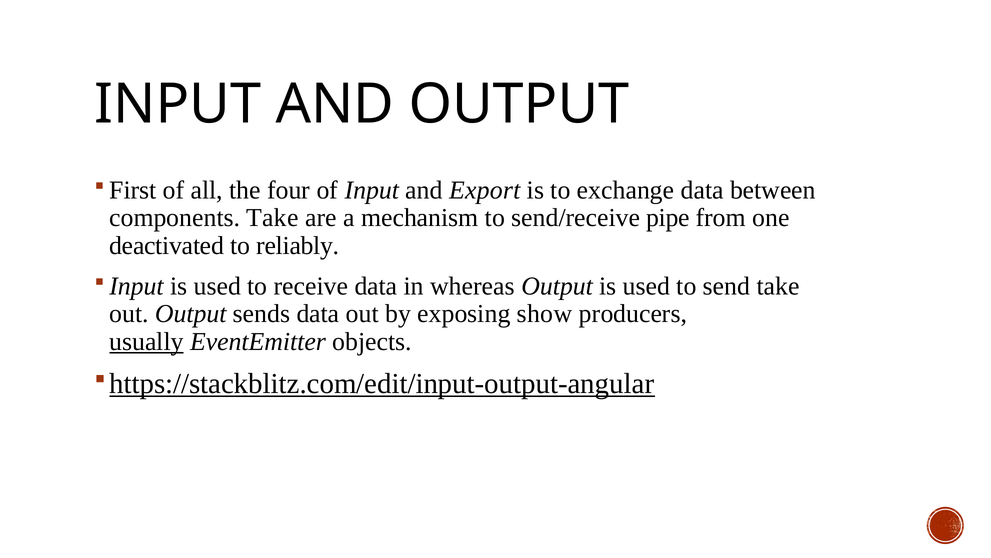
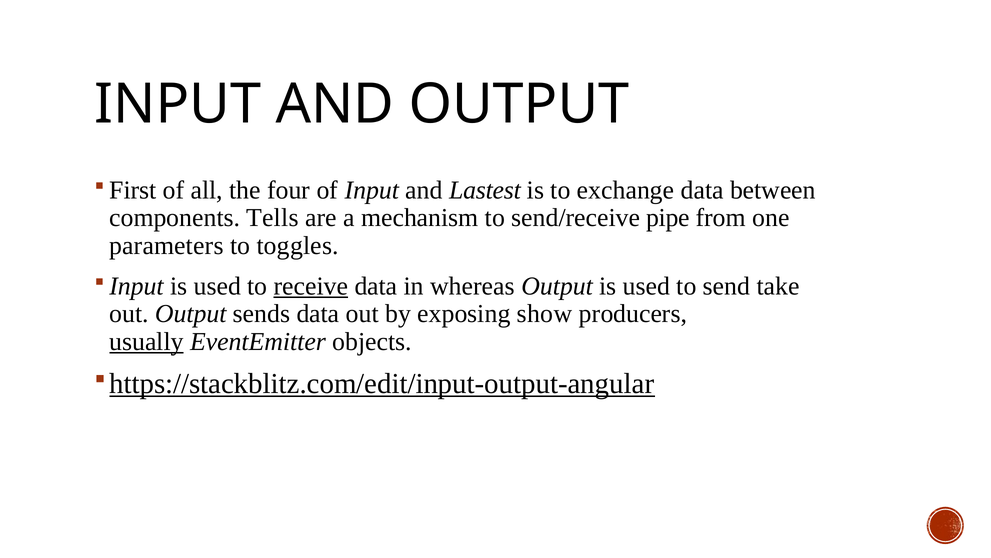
Export: Export -> Lastest
components Take: Take -> Tells
deactivated: deactivated -> parameters
reliably: reliably -> toggles
receive underline: none -> present
